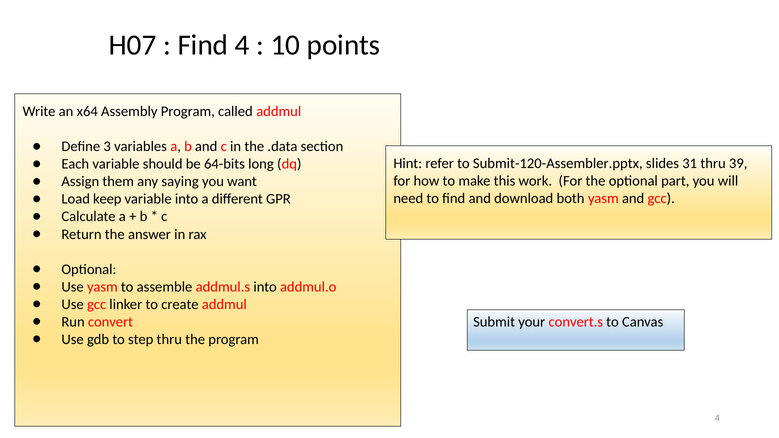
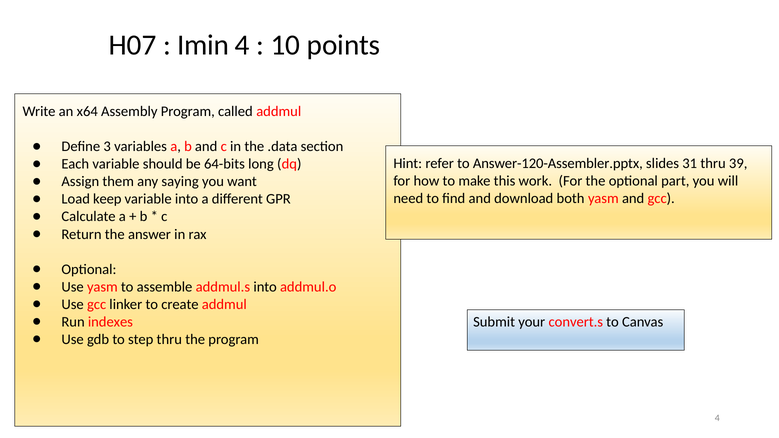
Find at (203, 45): Find -> Imin
Submit-120-Assembler.pptx: Submit-120-Assembler.pptx -> Answer-120-Assembler.pptx
convert: convert -> indexes
